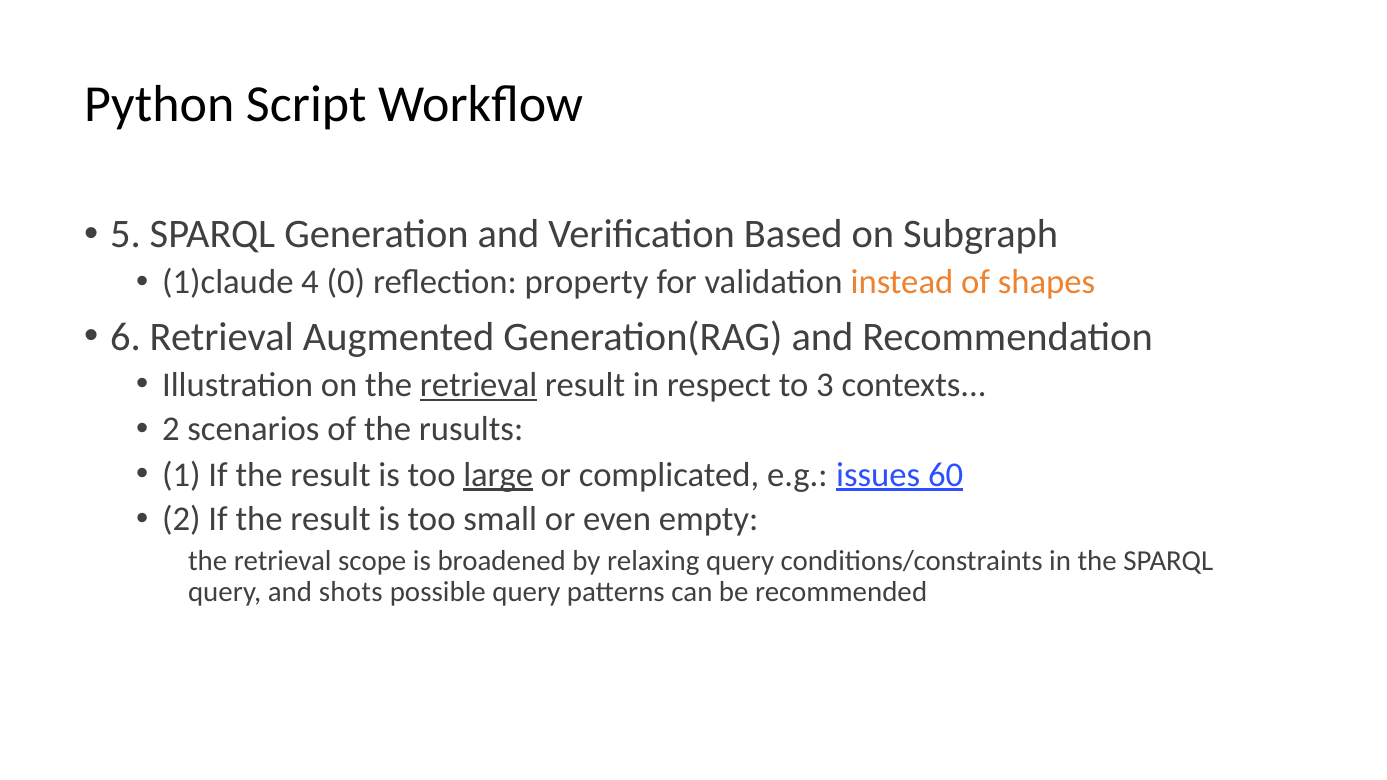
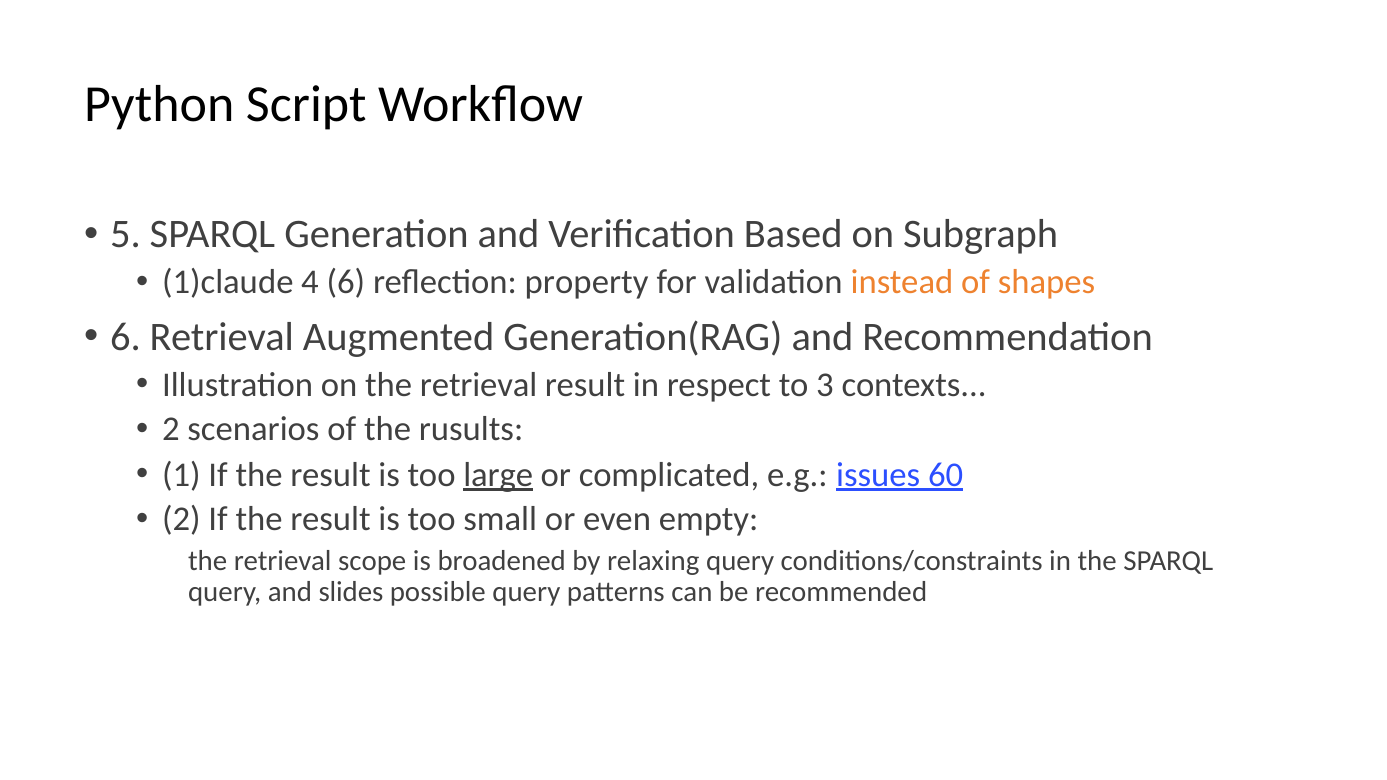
4 0: 0 -> 6
retrieval at (479, 385) underline: present -> none
shots: shots -> slides
